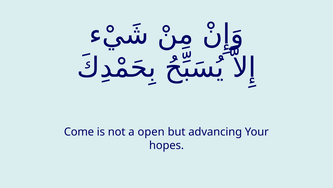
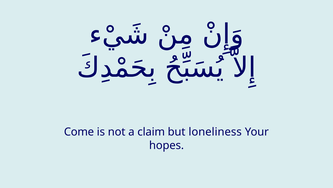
open: open -> claim
advancing: advancing -> loneliness
